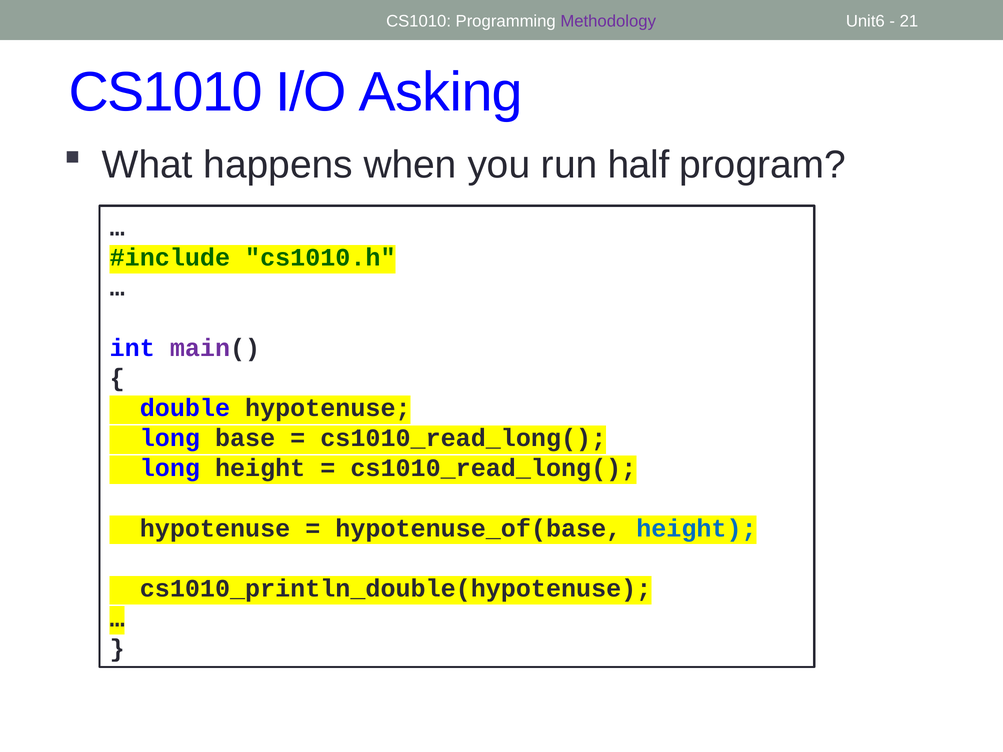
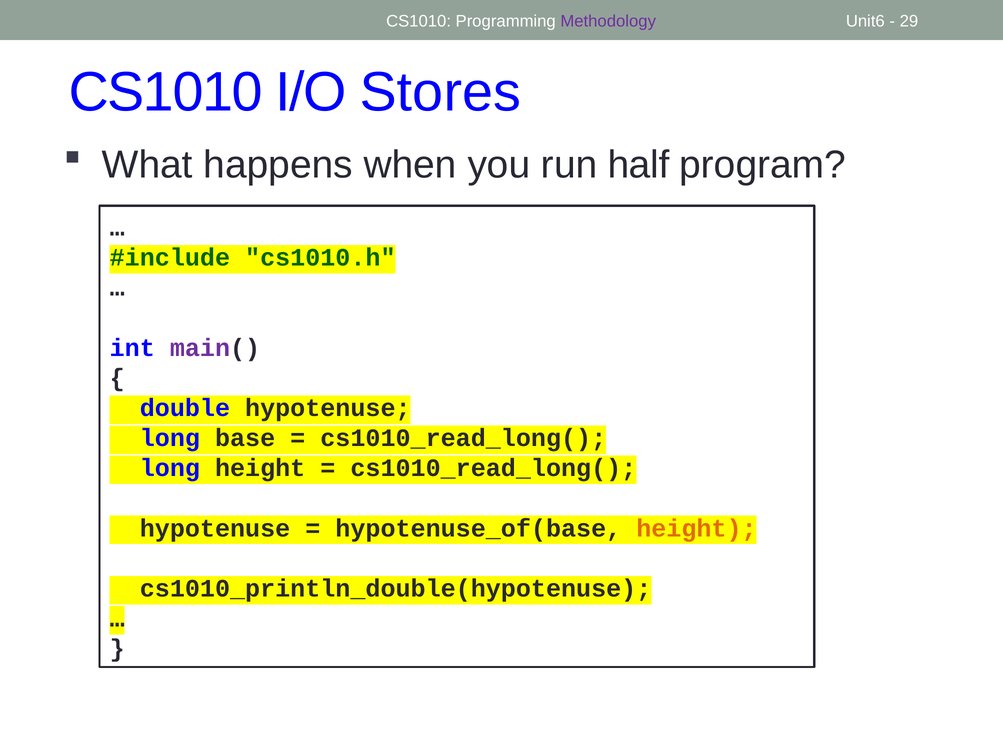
21: 21 -> 29
Asking: Asking -> Stores
height at (696, 528) colour: blue -> orange
